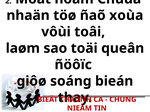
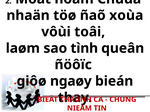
toäi: toäi -> tình
soáng: soáng -> ngaøy
